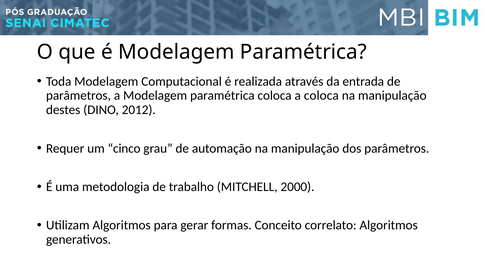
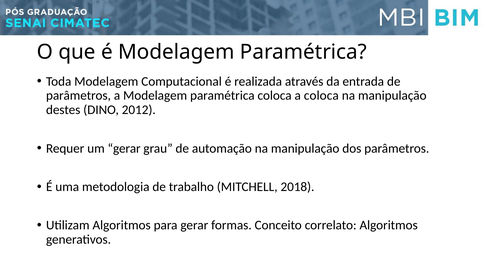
um cinco: cinco -> gerar
2000: 2000 -> 2018
